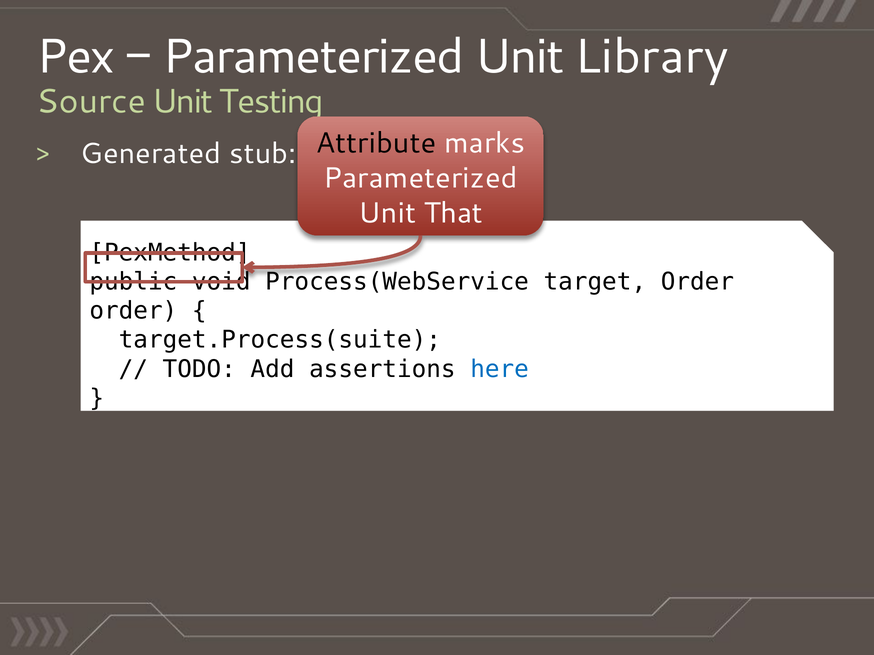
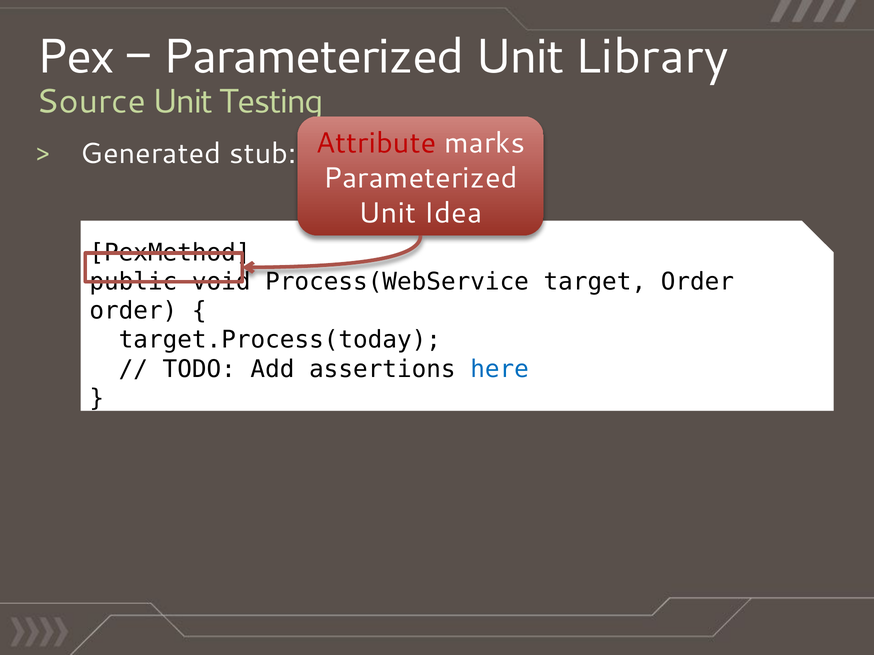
Attribute colour: black -> red
That: That -> Idea
target.Process(suite: target.Process(suite -> target.Process(today
